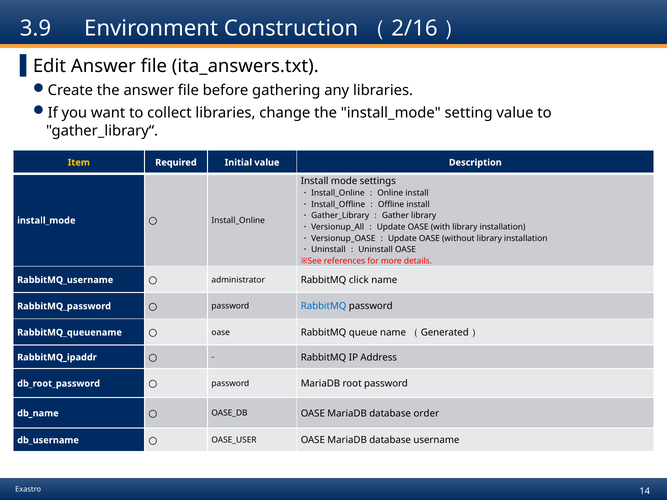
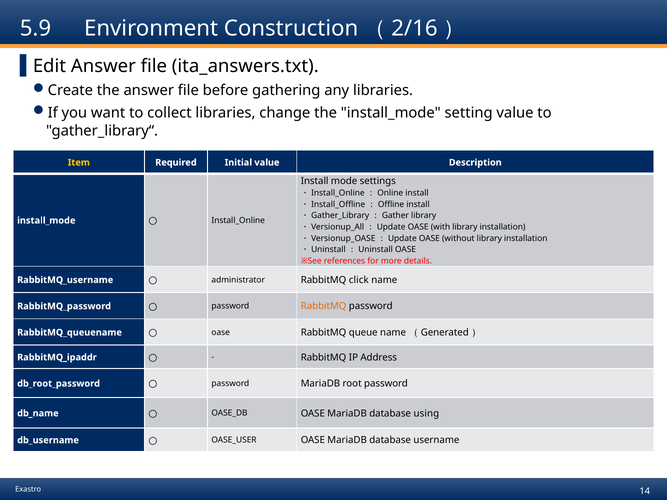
3.9: 3.9 -> 5.9
RabbitMQ at (324, 306) colour: blue -> orange
order: order -> using
